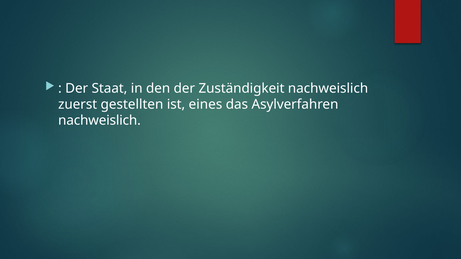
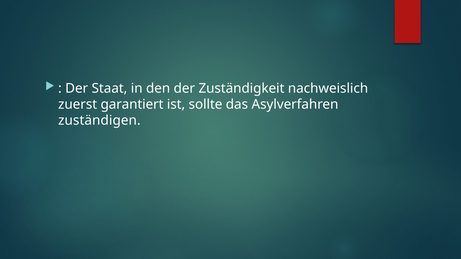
gestellten: gestellten -> garantiert
eines: eines -> sollte
nachweislich at (99, 121): nachweislich -> zuständigen
